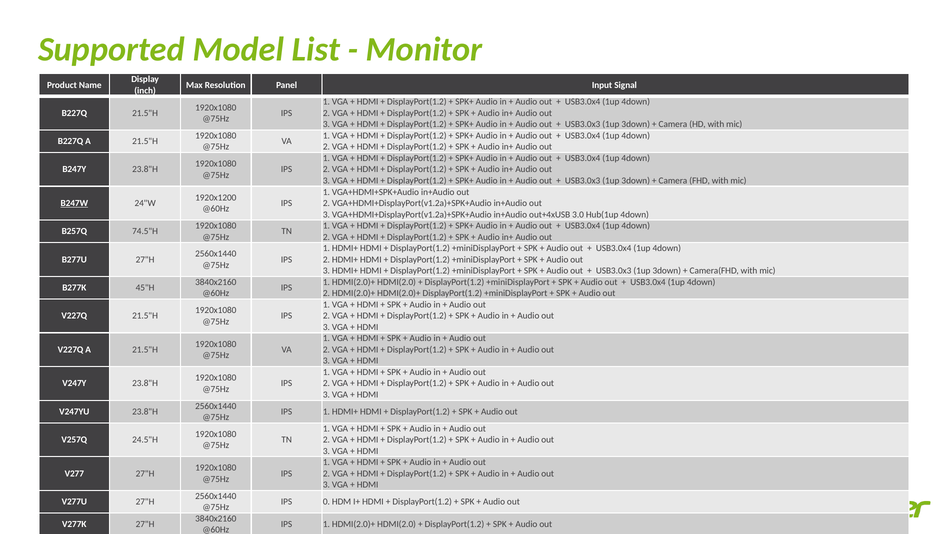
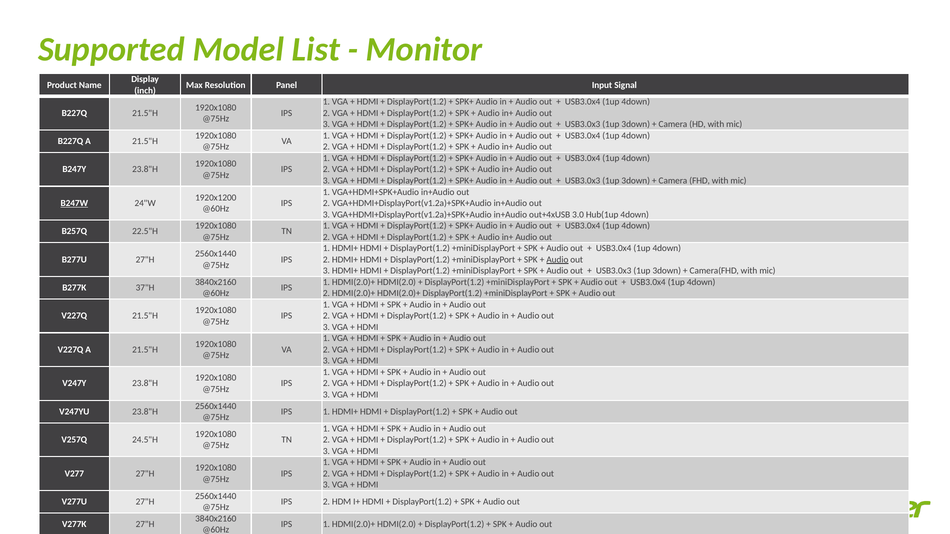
74.5"H: 74.5"H -> 22.5"H
Audio at (557, 260) underline: none -> present
45"H: 45"H -> 37"H
IPS 0: 0 -> 2
